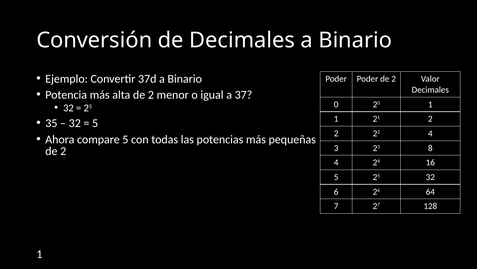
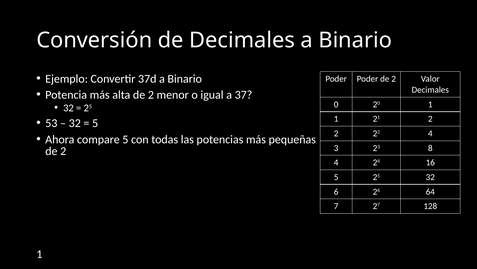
35: 35 -> 53
